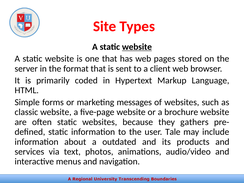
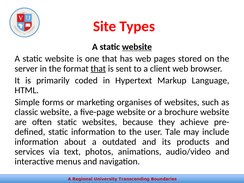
that at (98, 69) underline: none -> present
messages: messages -> organises
gathers: gathers -> achieve
